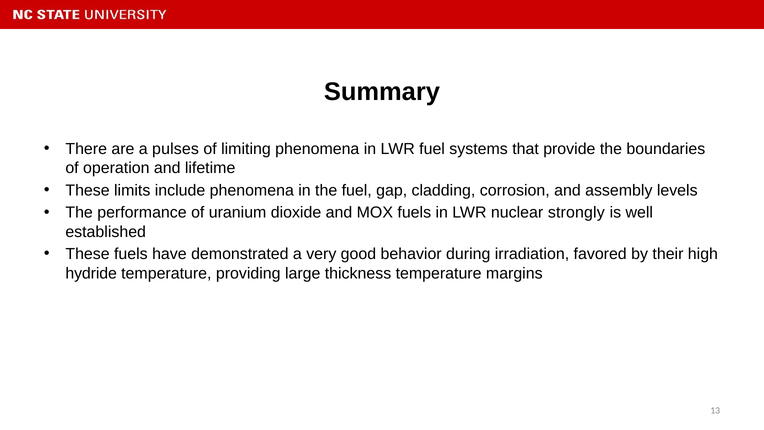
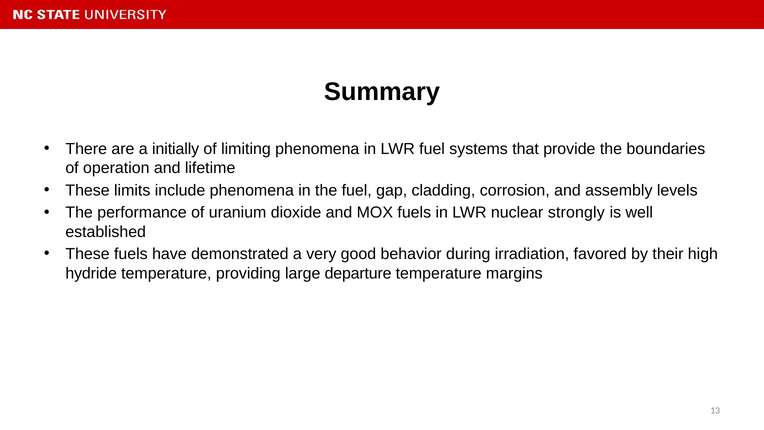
pulses: pulses -> initially
thickness: thickness -> departure
